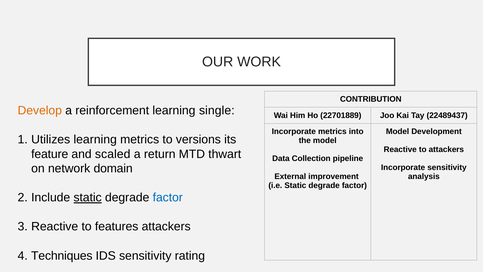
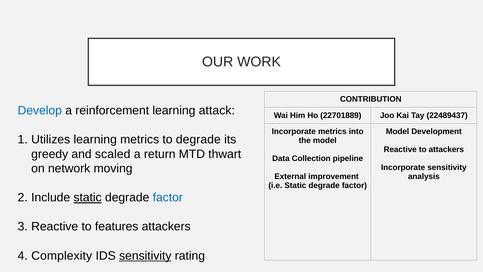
Develop colour: orange -> blue
single: single -> attack
to versions: versions -> degrade
feature: feature -> greedy
domain: domain -> moving
Techniques: Techniques -> Complexity
sensitivity at (145, 255) underline: none -> present
